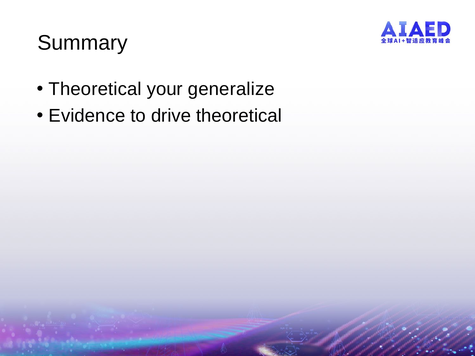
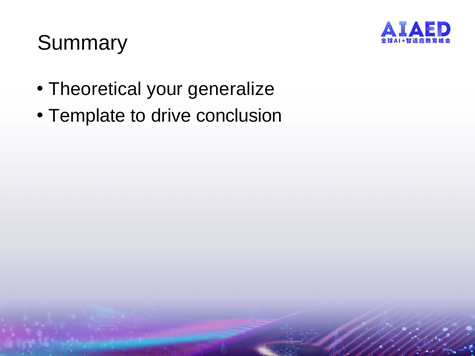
Evidence: Evidence -> Template
drive theoretical: theoretical -> conclusion
